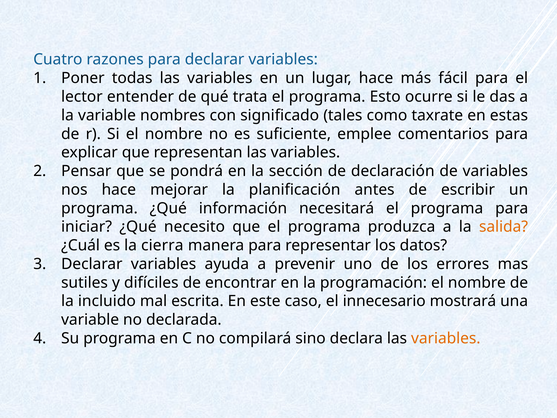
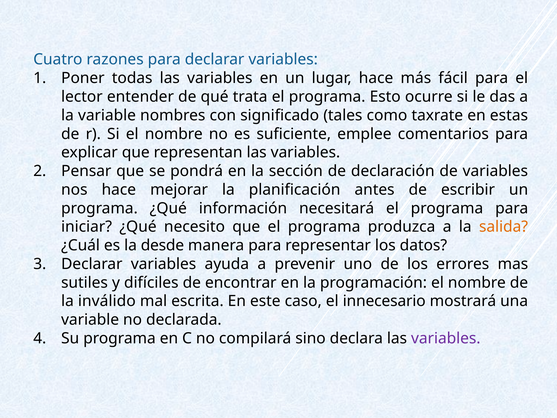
cierra: cierra -> desde
incluido: incluido -> inválido
variables at (446, 338) colour: orange -> purple
